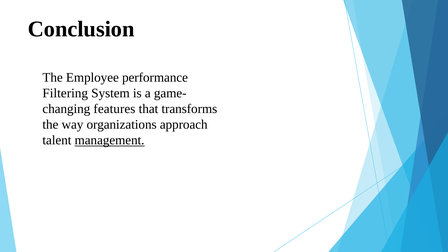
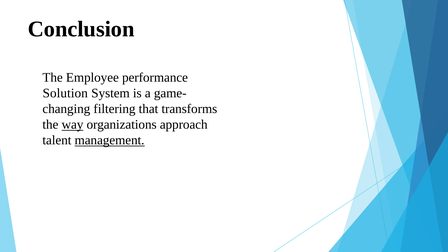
Filtering: Filtering -> Solution
features: features -> filtering
way underline: none -> present
